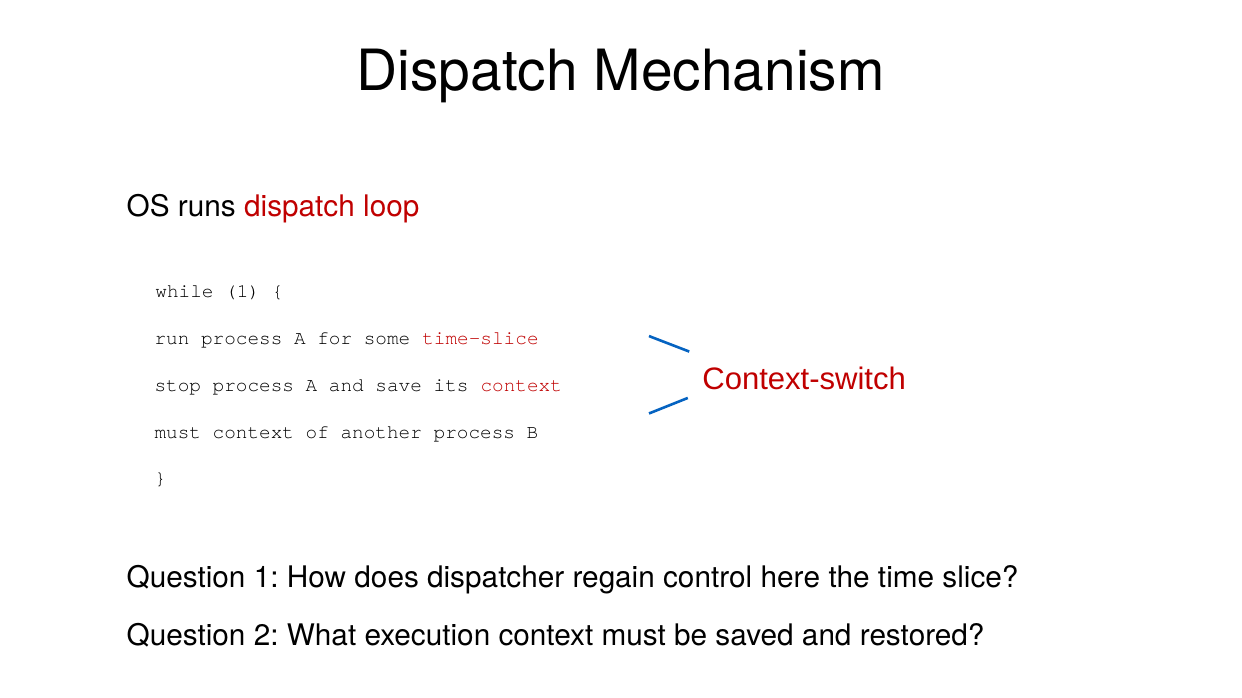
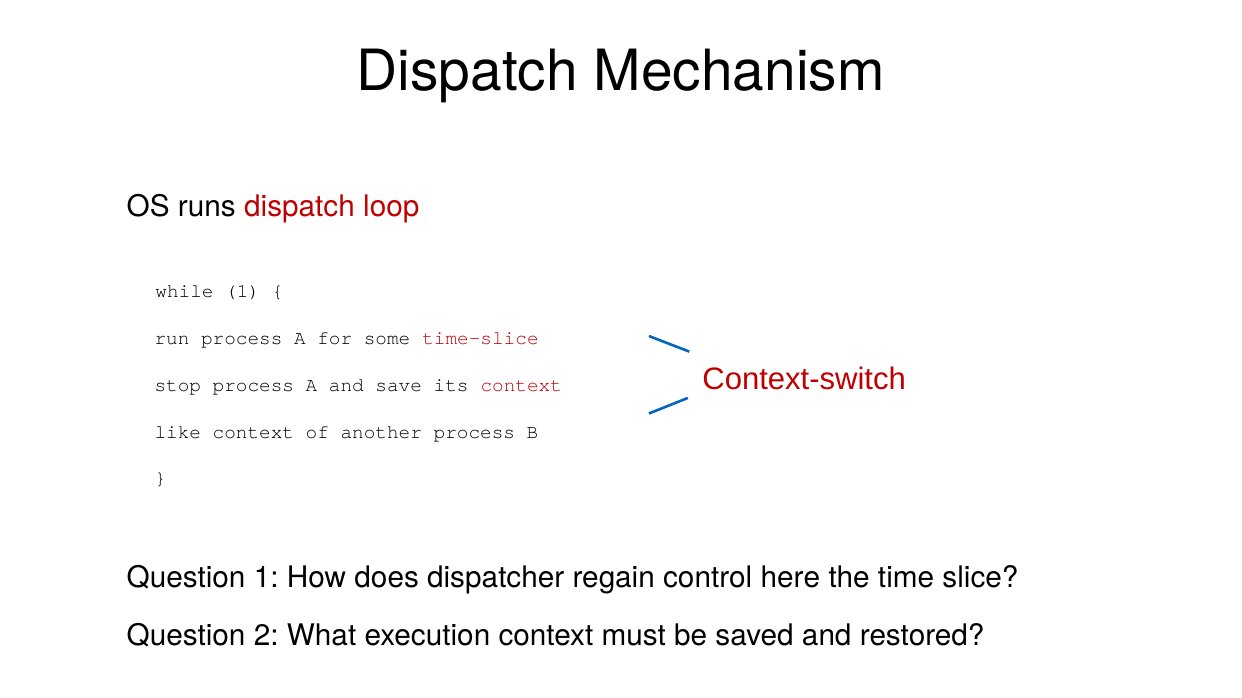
must at (178, 432): must -> like
